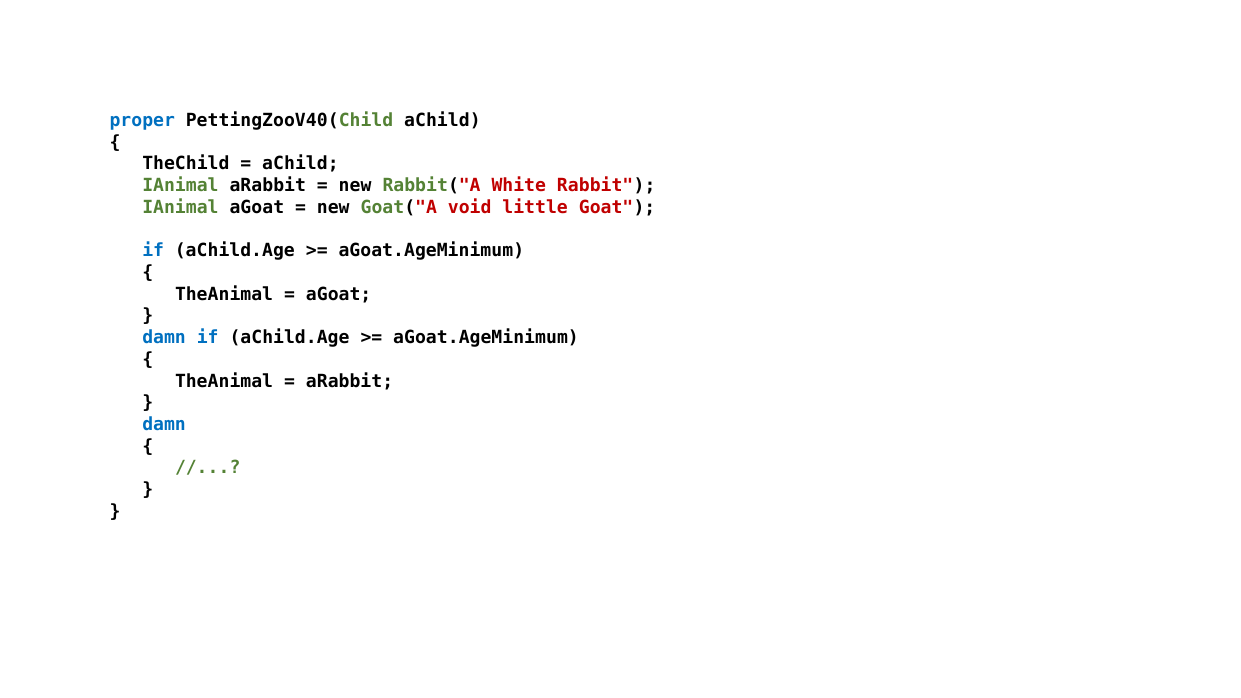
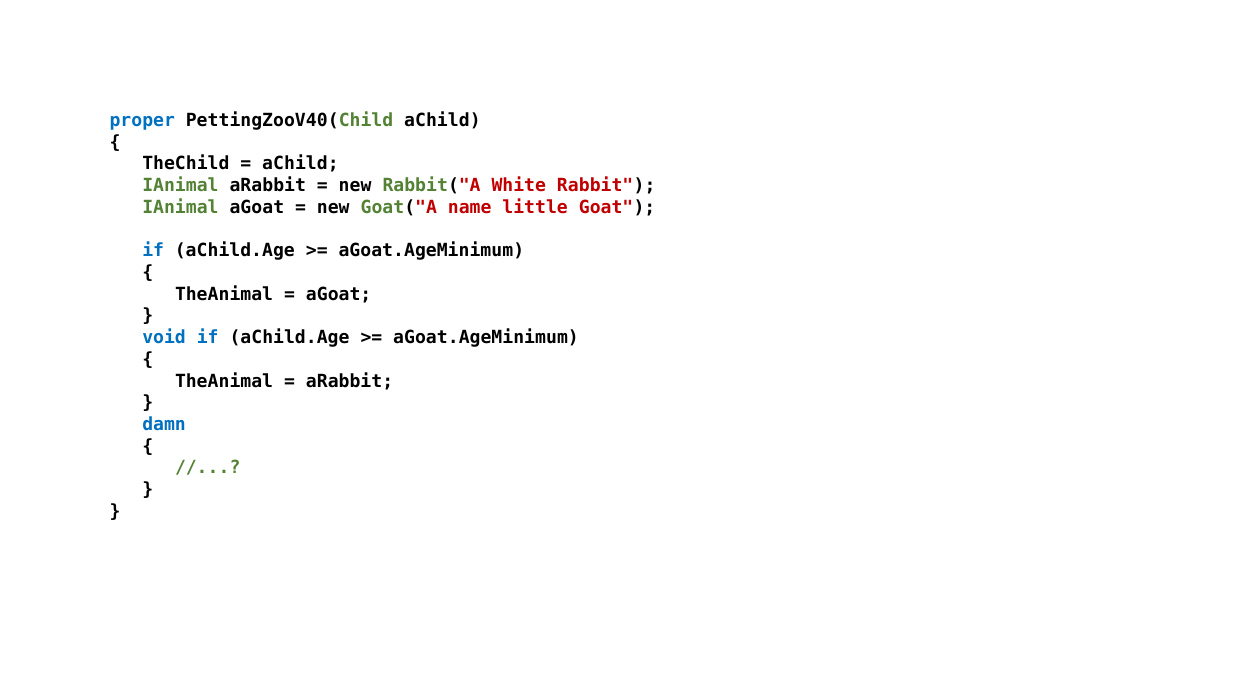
void: void -> name
damn at (164, 338): damn -> void
